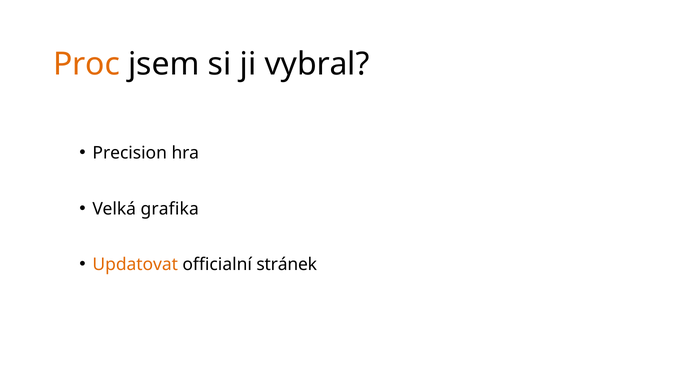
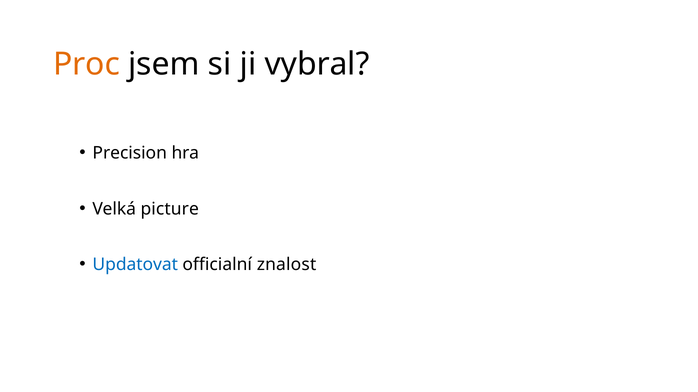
grafika: grafika -> picture
Updatovat colour: orange -> blue
stránek: stránek -> znalost
